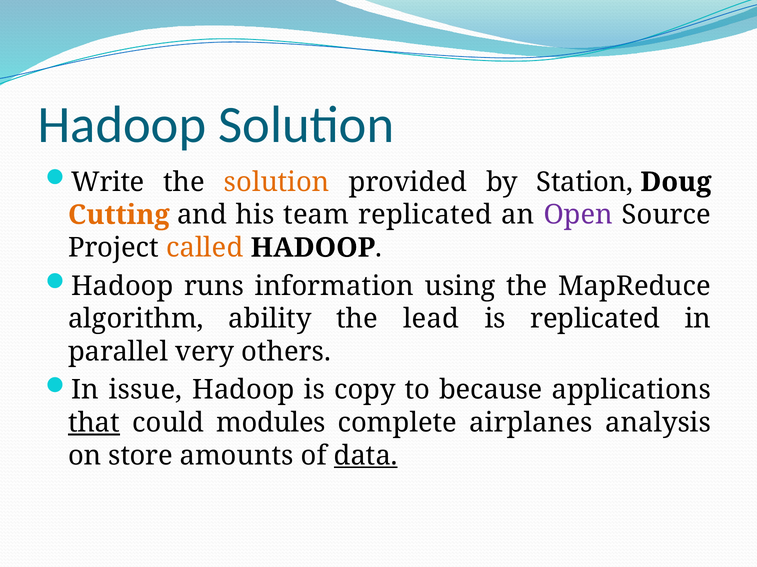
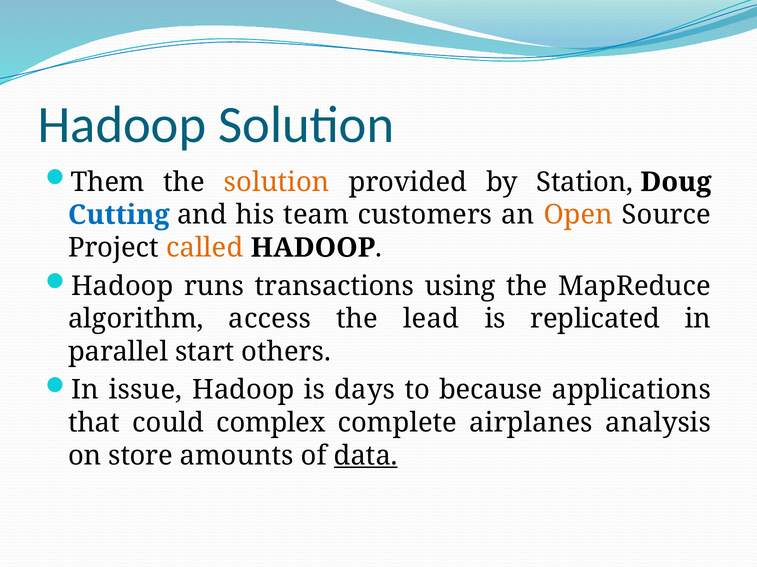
Write: Write -> Them
Cutting colour: orange -> blue
team replicated: replicated -> customers
Open colour: purple -> orange
information: information -> transactions
ability: ability -> access
very: very -> start
copy: copy -> days
that underline: present -> none
modules: modules -> complex
